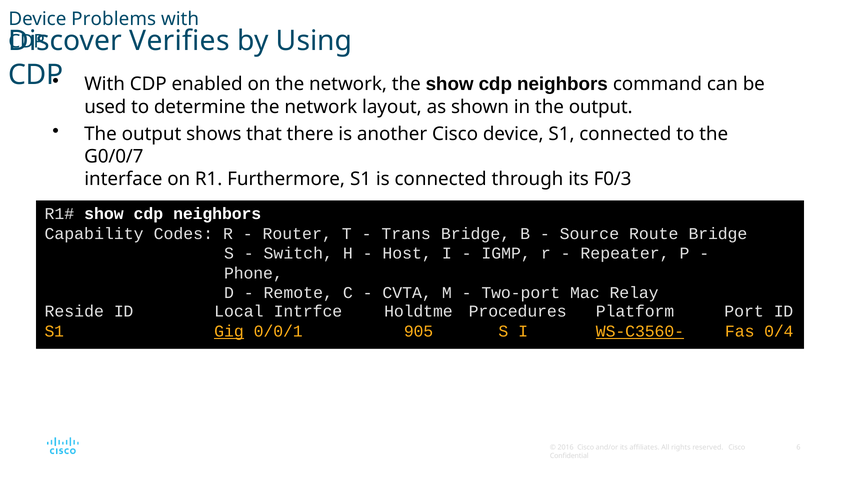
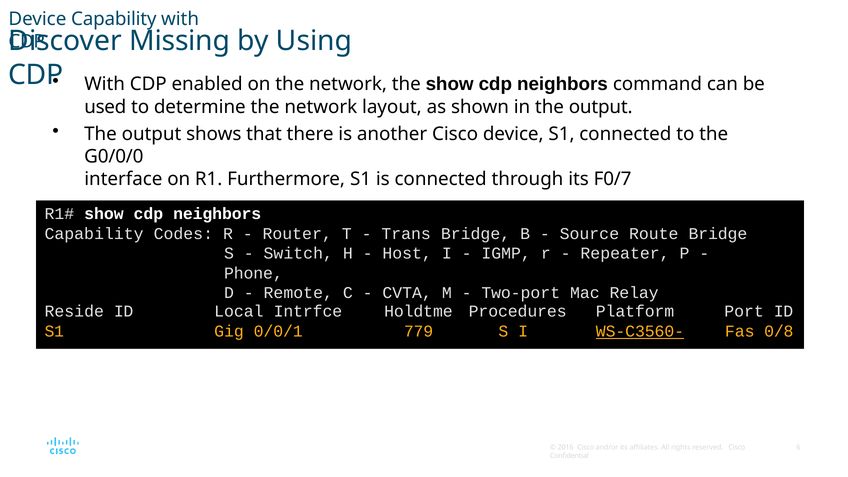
Device Problems: Problems -> Capability
Verifies: Verifies -> Missing
G0/0/7: G0/0/7 -> G0/0/0
F0/3: F0/3 -> F0/7
Gig underline: present -> none
905: 905 -> 779
0/4: 0/4 -> 0/8
